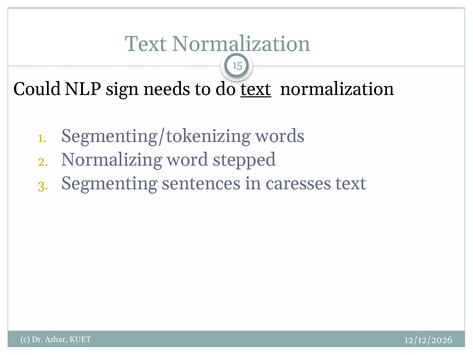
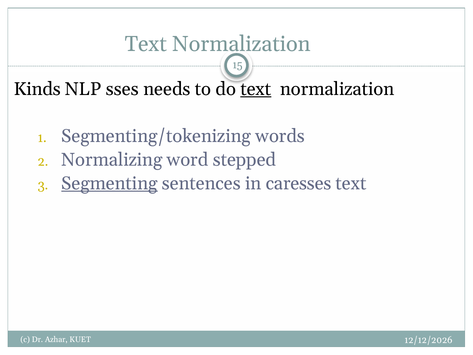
Could: Could -> Kinds
sign: sign -> sses
Segmenting underline: none -> present
